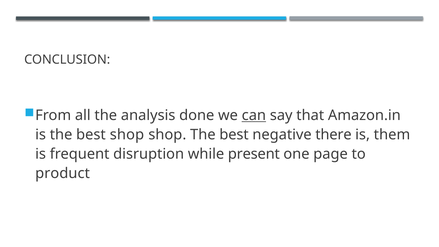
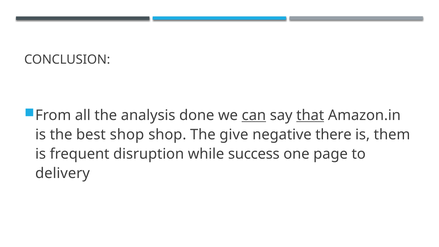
that underline: none -> present
shop The best: best -> give
present: present -> success
product: product -> delivery
